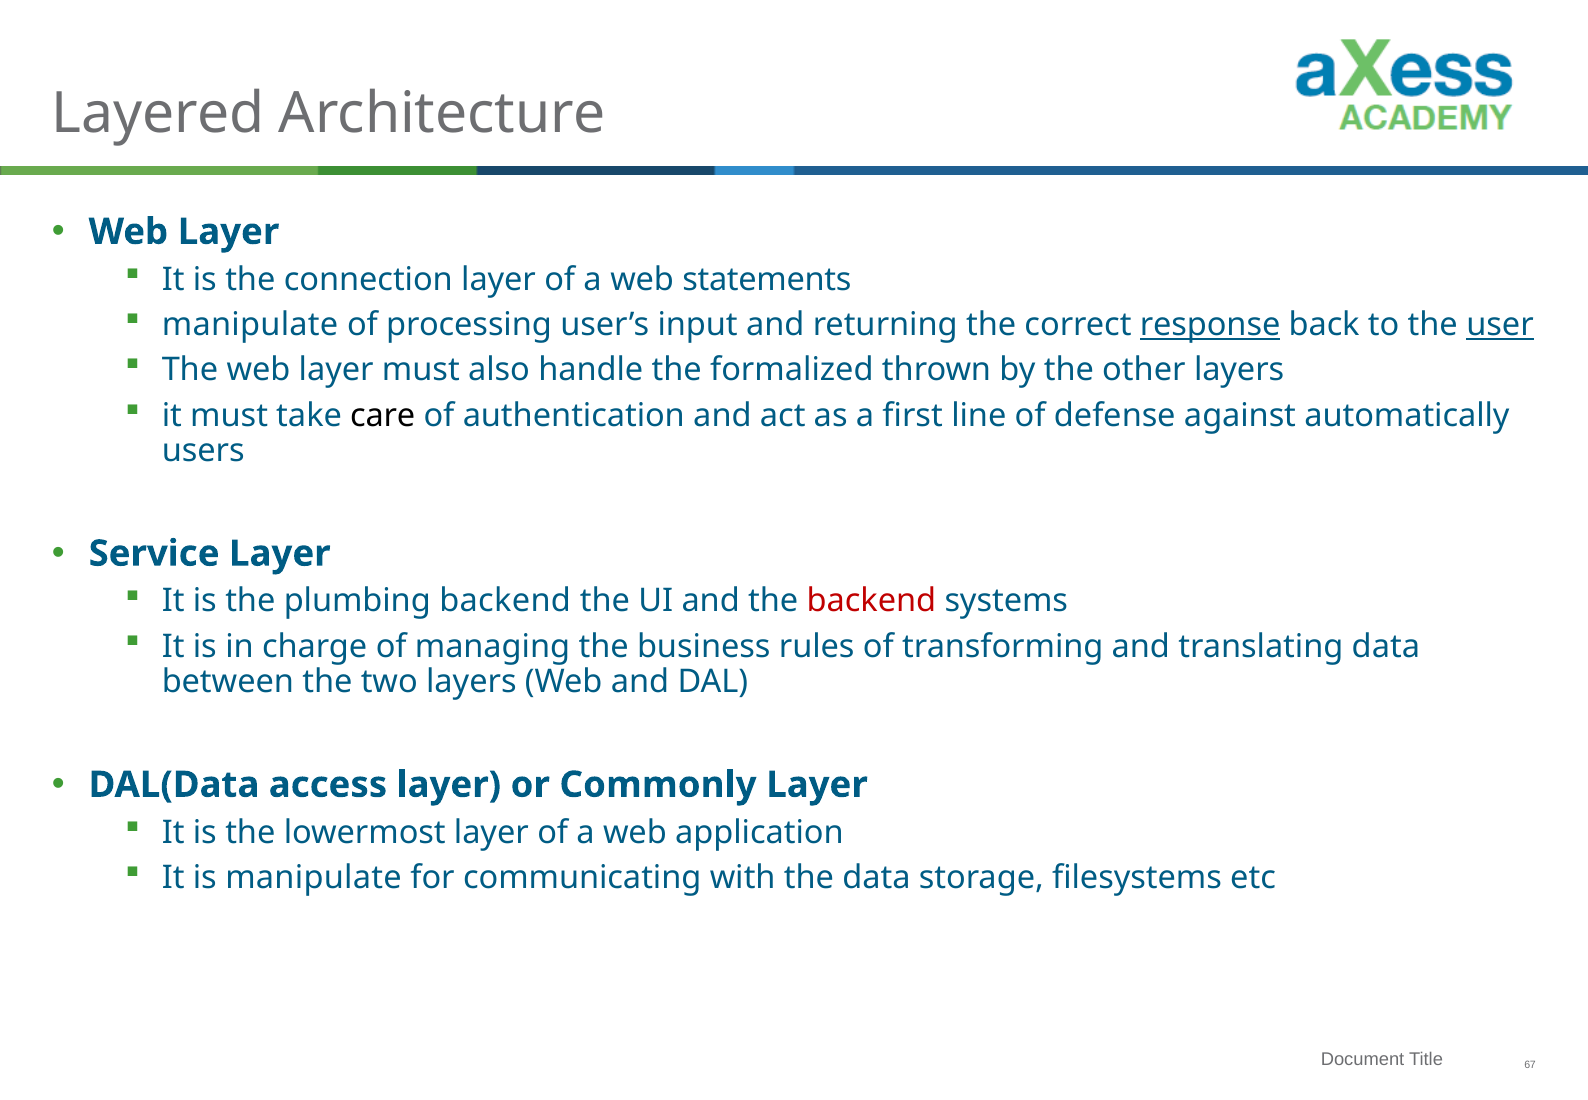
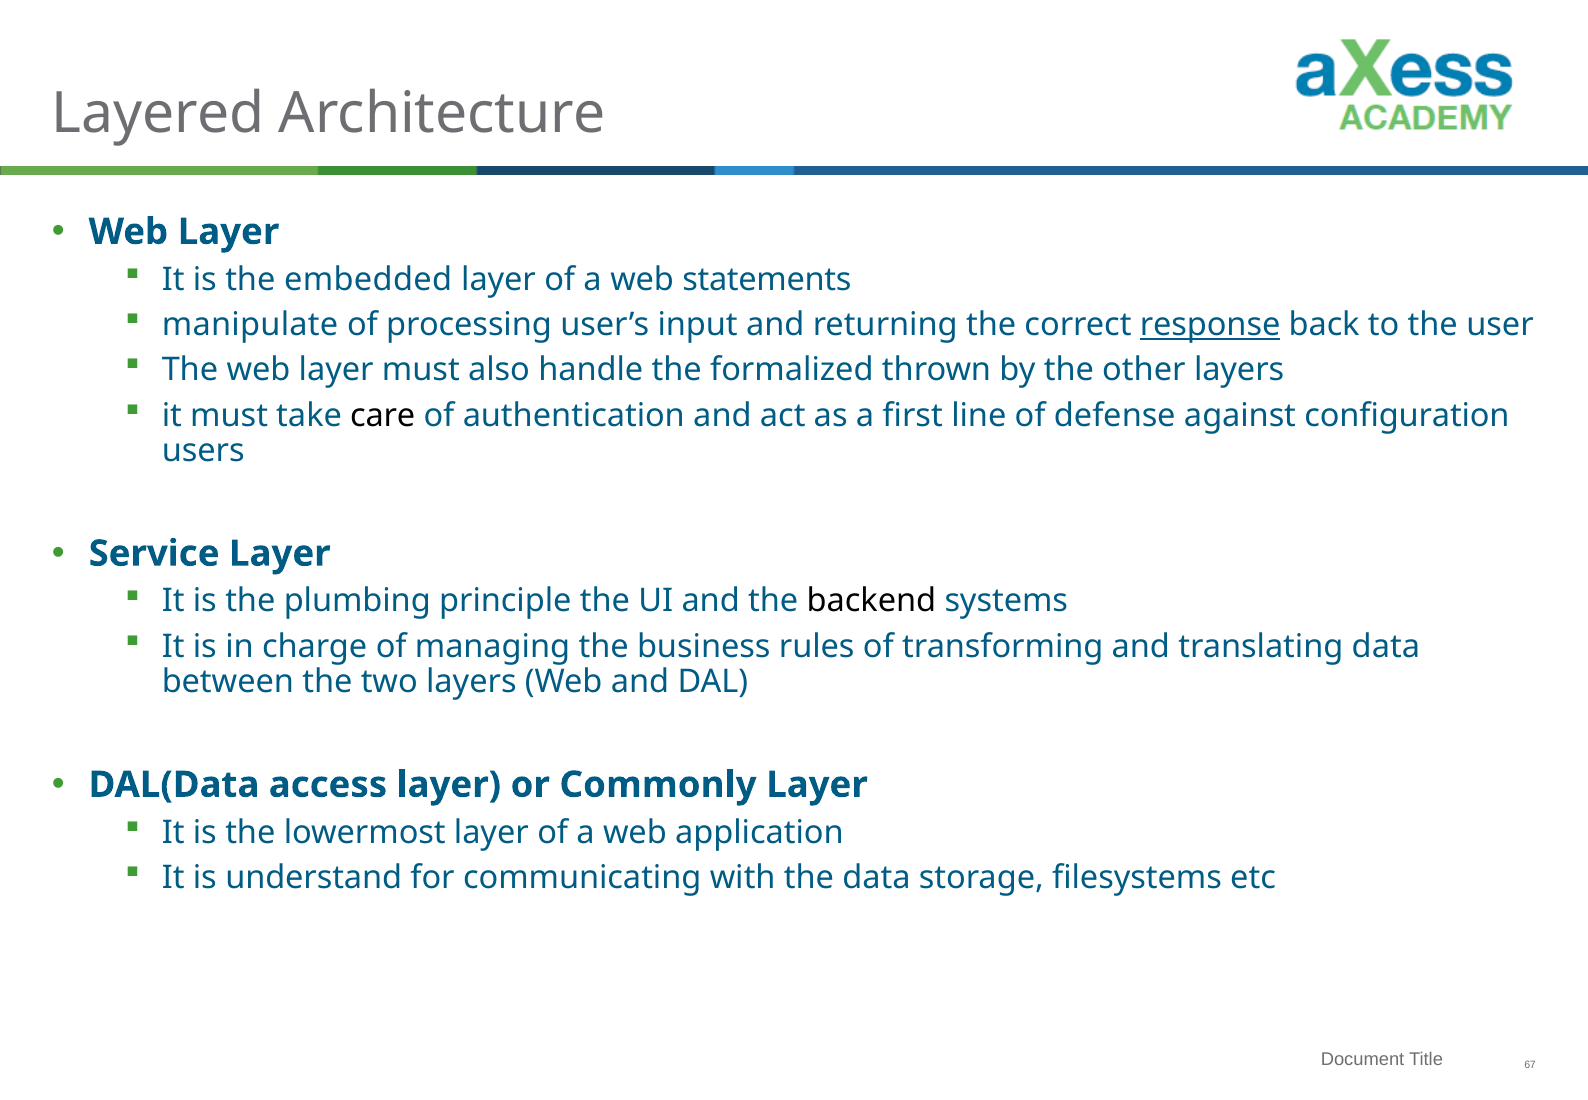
connection: connection -> embedded
user underline: present -> none
automatically: automatically -> configuration
plumbing backend: backend -> principle
backend at (871, 601) colour: red -> black
is manipulate: manipulate -> understand
